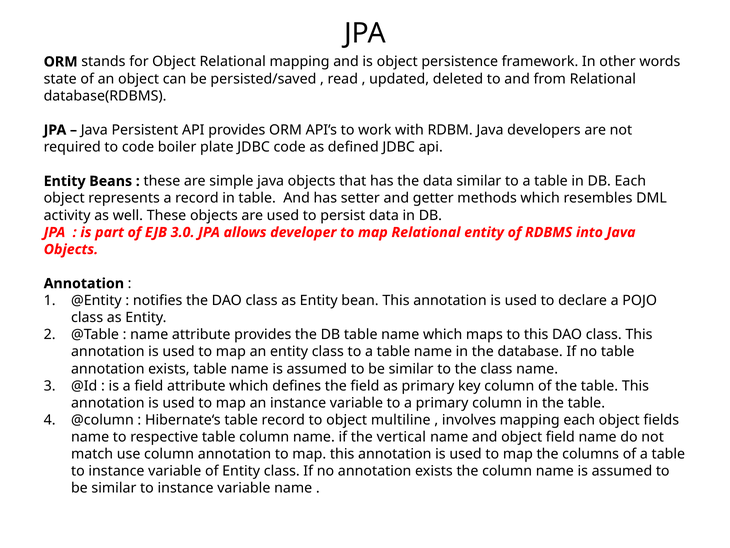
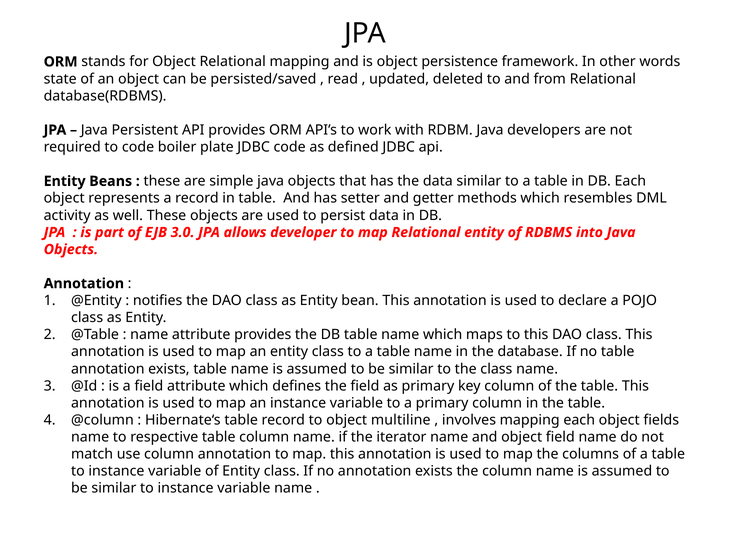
vertical: vertical -> iterator
